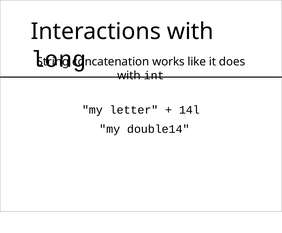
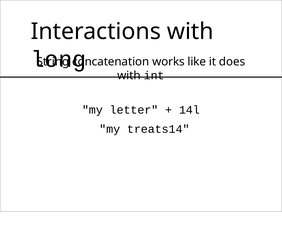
double14: double14 -> treats14
